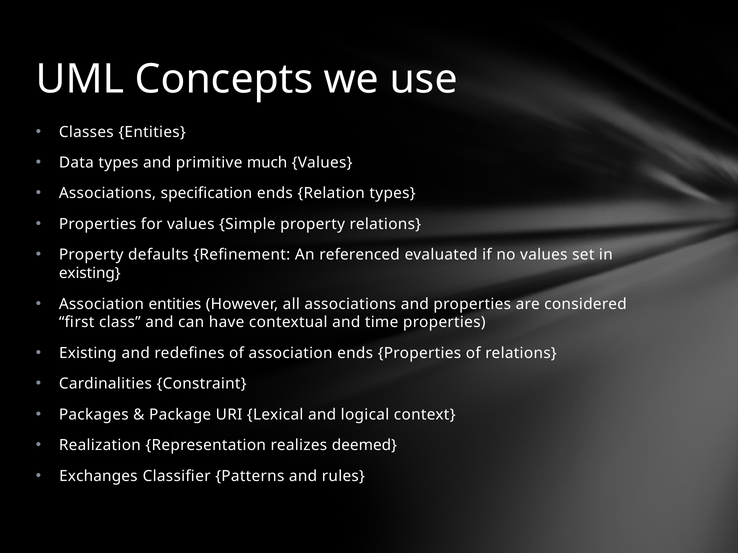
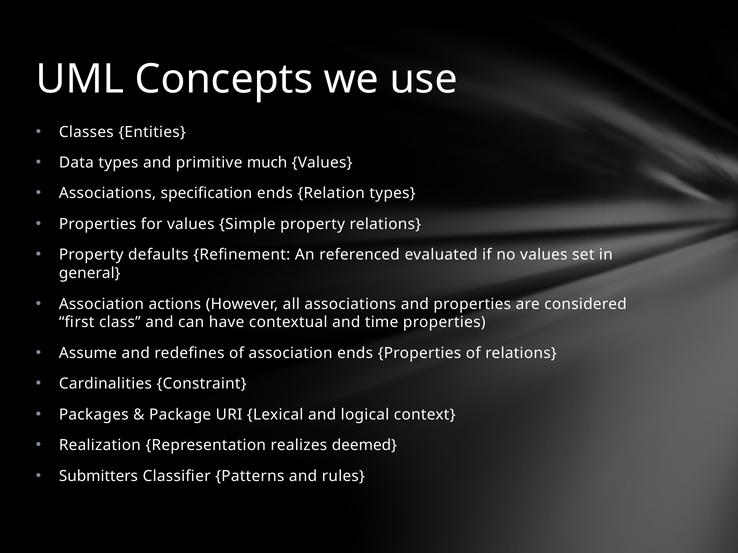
existing at (90, 273): existing -> general
Association entities: entities -> actions
Existing at (88, 353): Existing -> Assume
Exchanges: Exchanges -> Submitters
